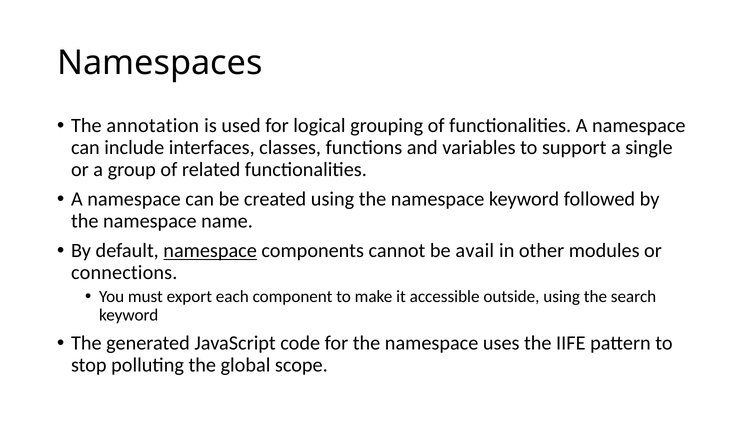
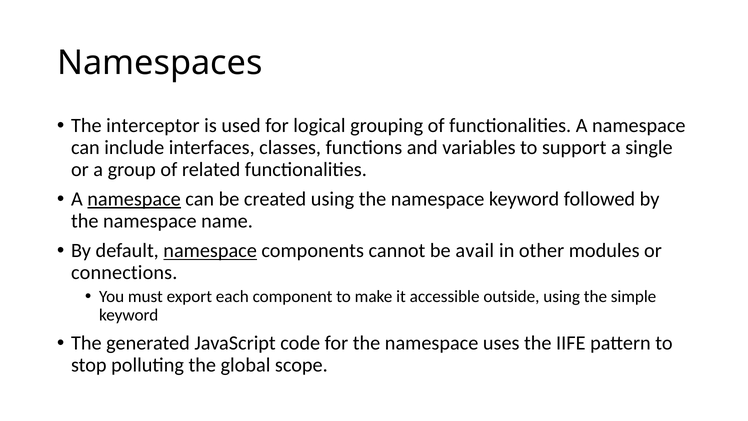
annotation: annotation -> interceptor
namespace at (134, 199) underline: none -> present
search: search -> simple
